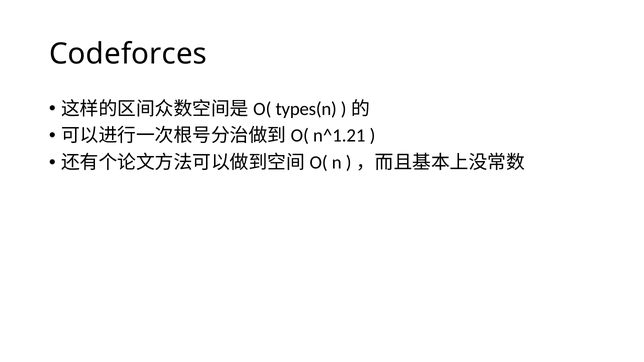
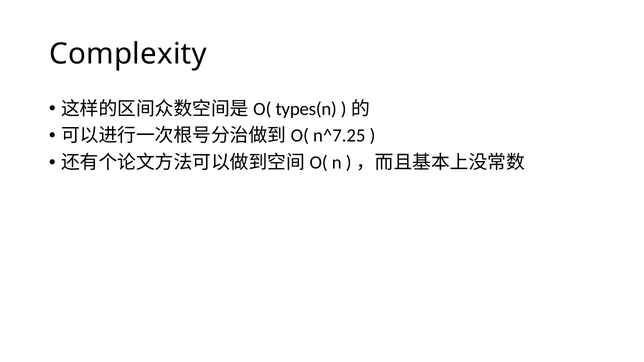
Codeforces: Codeforces -> Complexity
n^1.21: n^1.21 -> n^7.25
